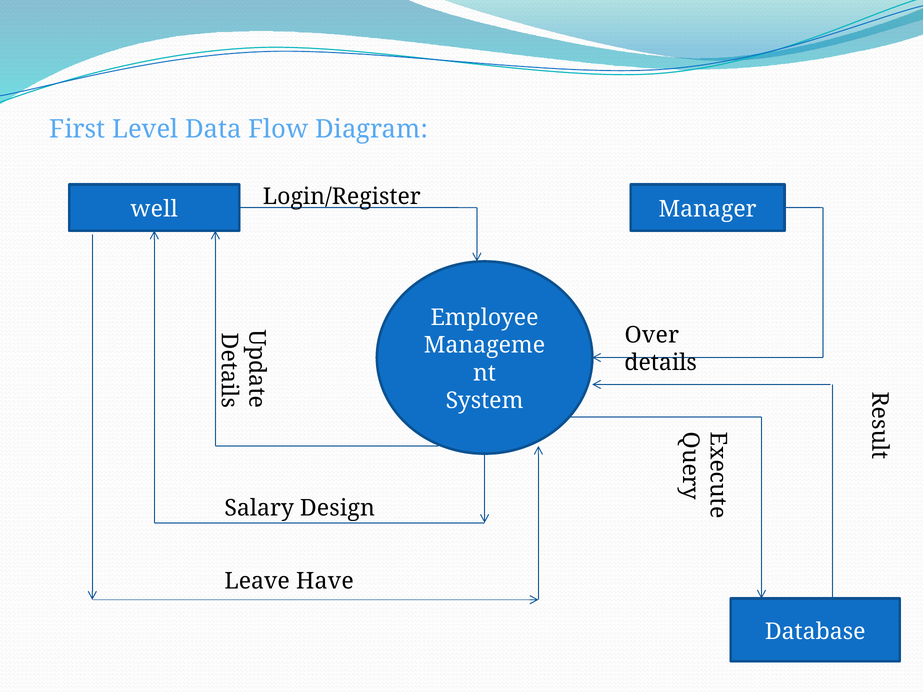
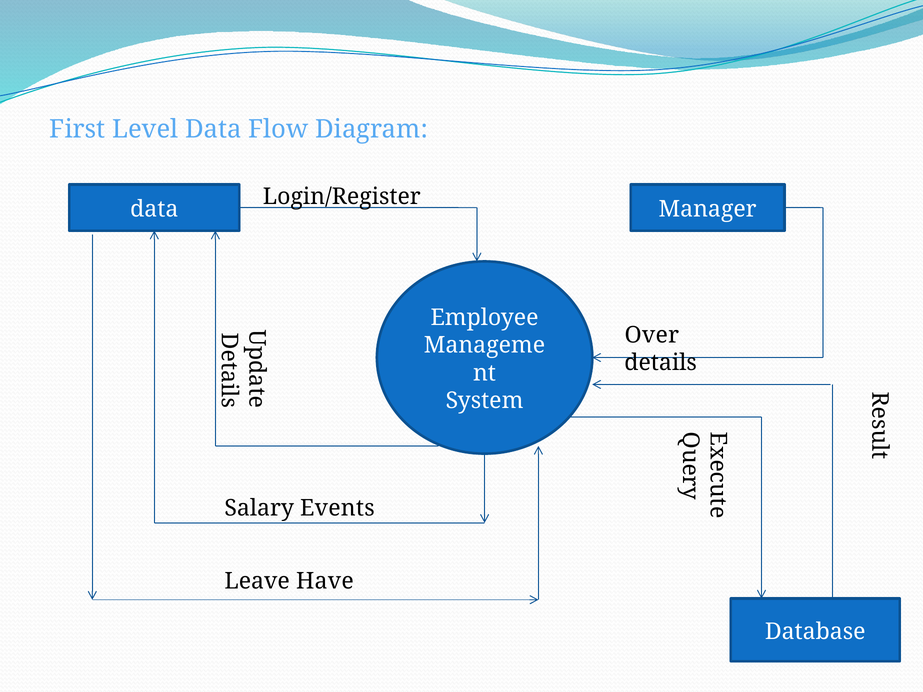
well at (154, 209): well -> data
Design: Design -> Events
